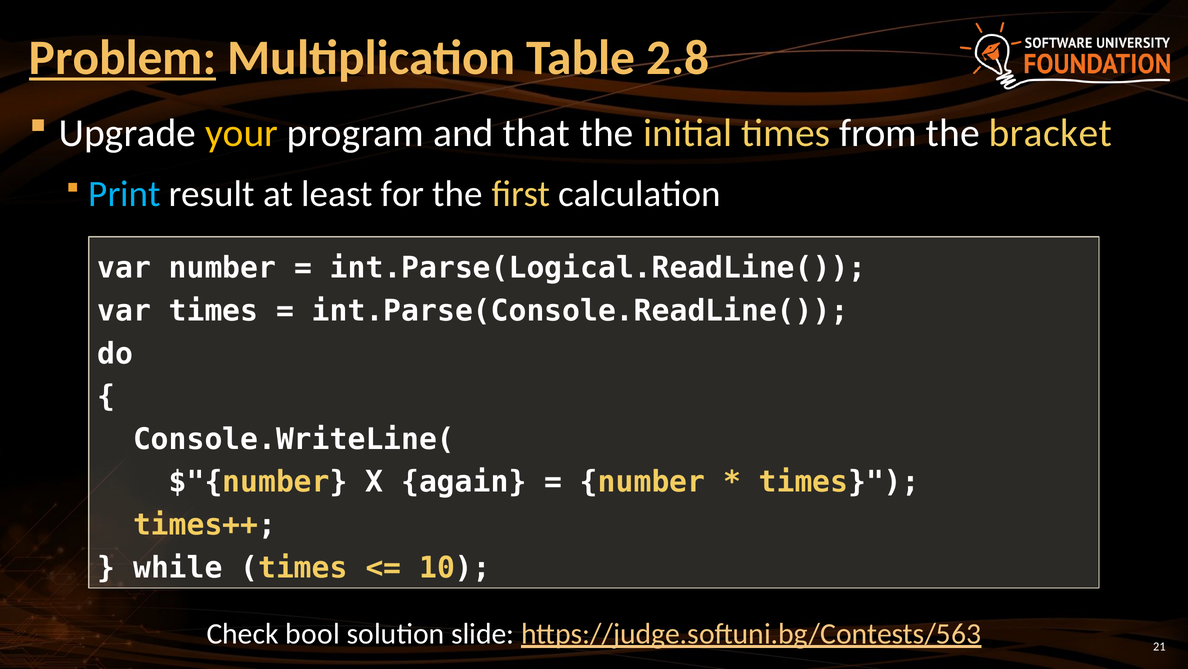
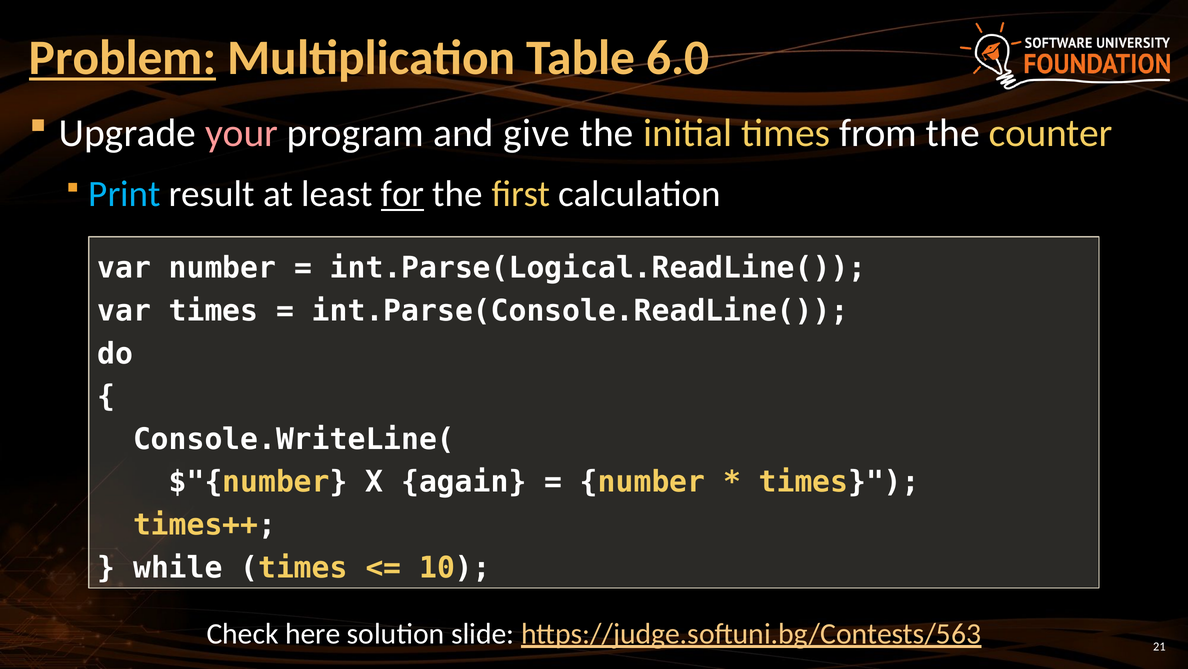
2.8: 2.8 -> 6.0
your colour: yellow -> pink
that: that -> give
bracket: bracket -> counter
for underline: none -> present
bool: bool -> here
